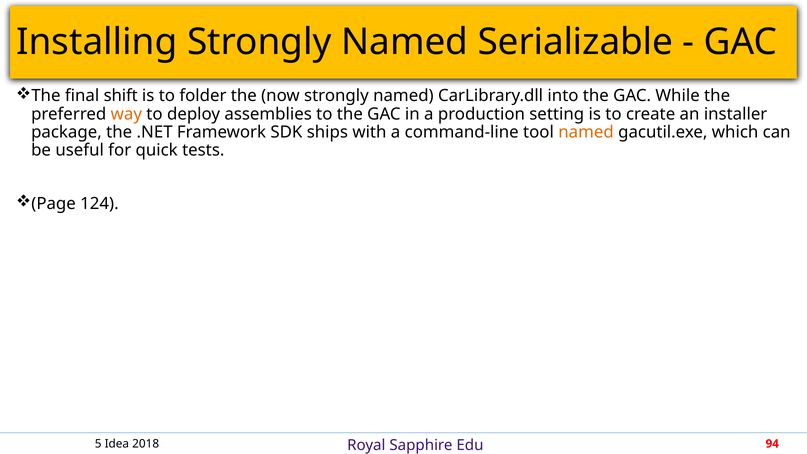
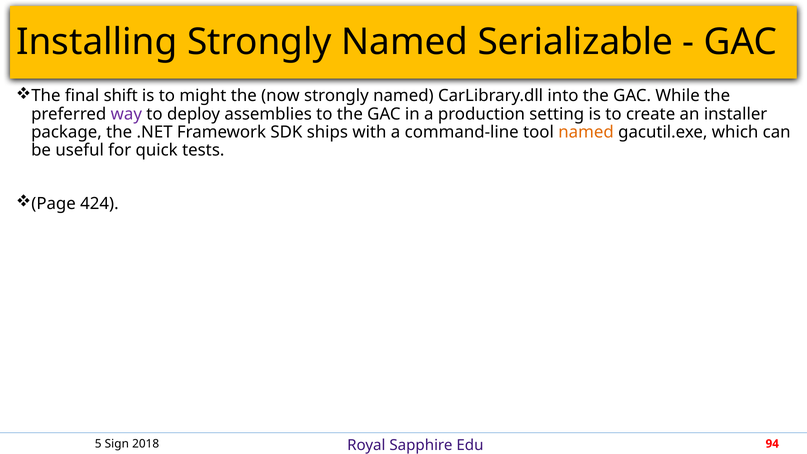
folder: folder -> might
way colour: orange -> purple
124: 124 -> 424
Idea: Idea -> Sign
